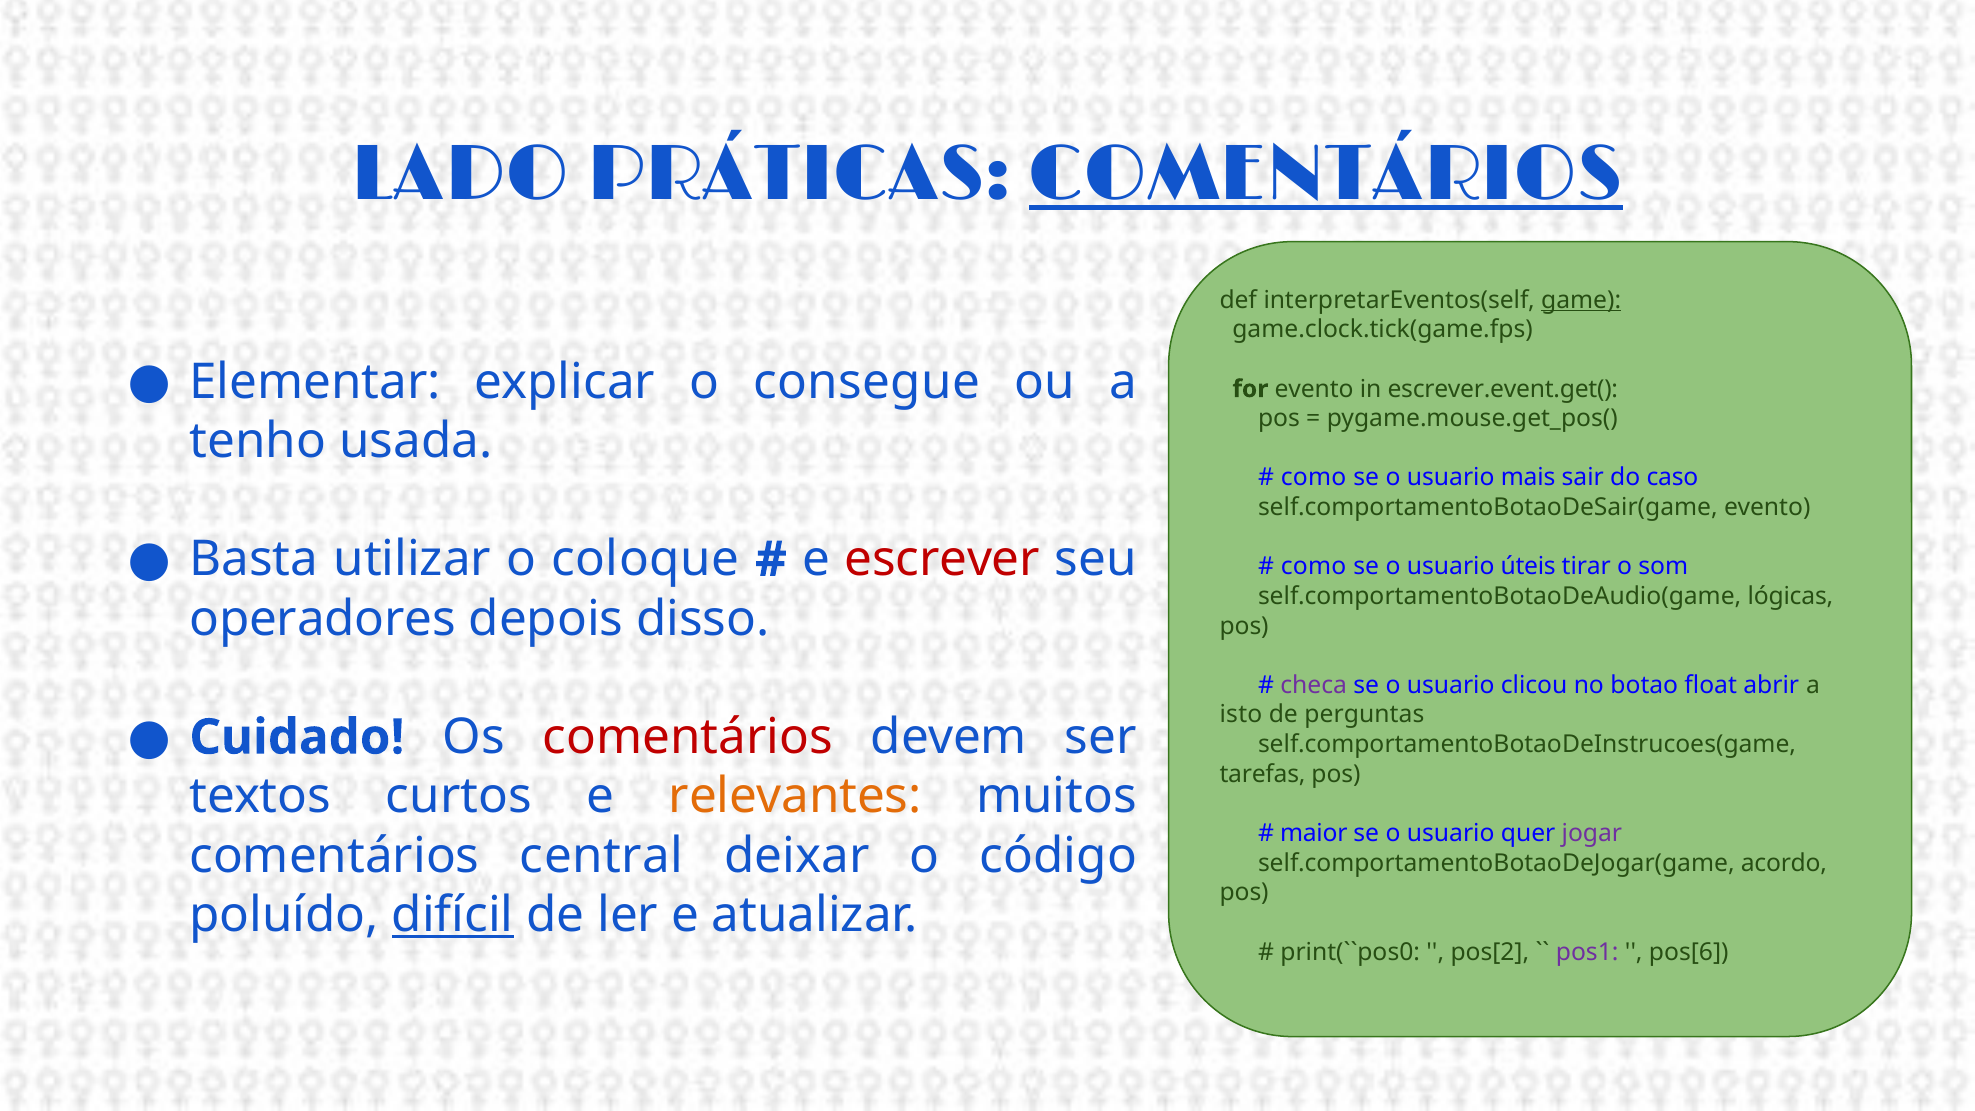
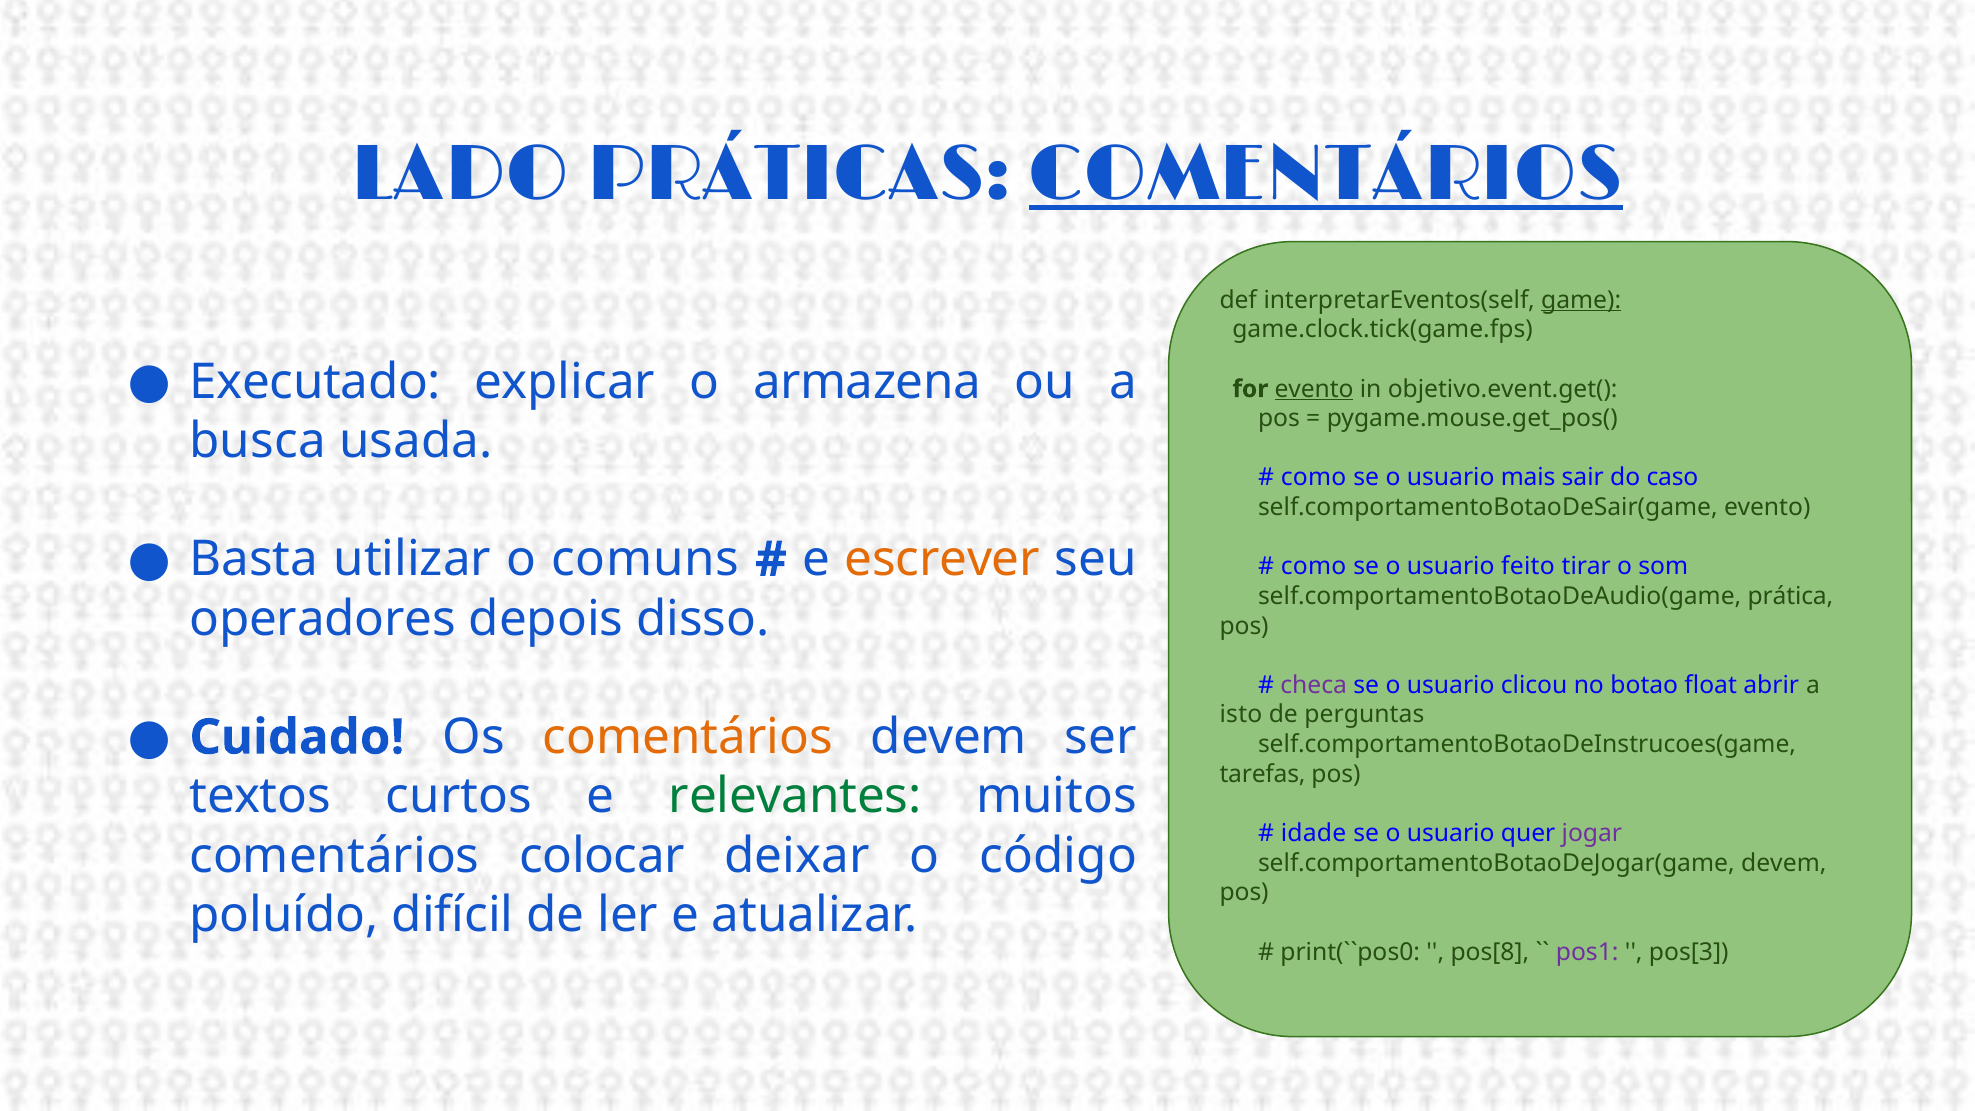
Elementar: Elementar -> Executado
consegue: consegue -> armazena
evento at (1314, 389) underline: none -> present
escrever.event.get(: escrever.event.get( -> objetivo.event.get(
tenho: tenho -> busca
coloque: coloque -> comuns
escrever colour: red -> orange
úteis: úteis -> feito
lógicas: lógicas -> prática
comentários at (688, 737) colour: red -> orange
relevantes colour: orange -> green
maior: maior -> idade
central: central -> colocar
self.comportamentoBotaoDeJogar(game acordo: acordo -> devem
difícil underline: present -> none
pos[2: pos[2 -> pos[8
pos[6: pos[6 -> pos[3
